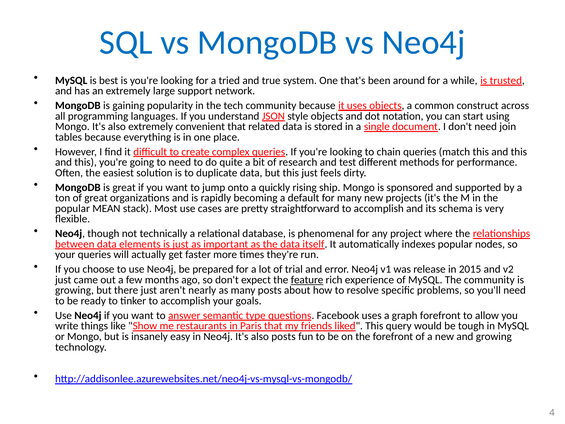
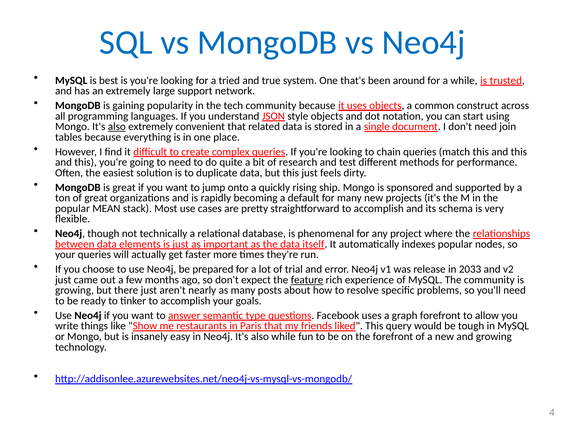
also at (117, 127) underline: none -> present
2015: 2015 -> 2033
also posts: posts -> while
